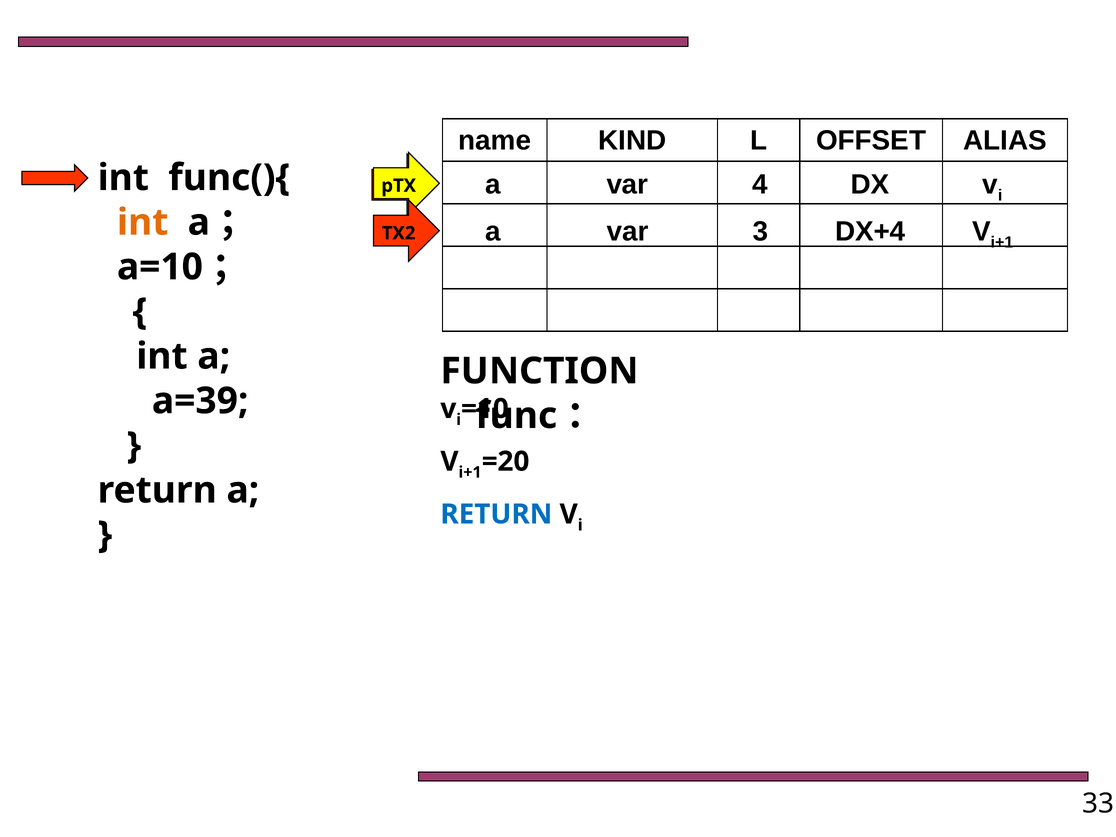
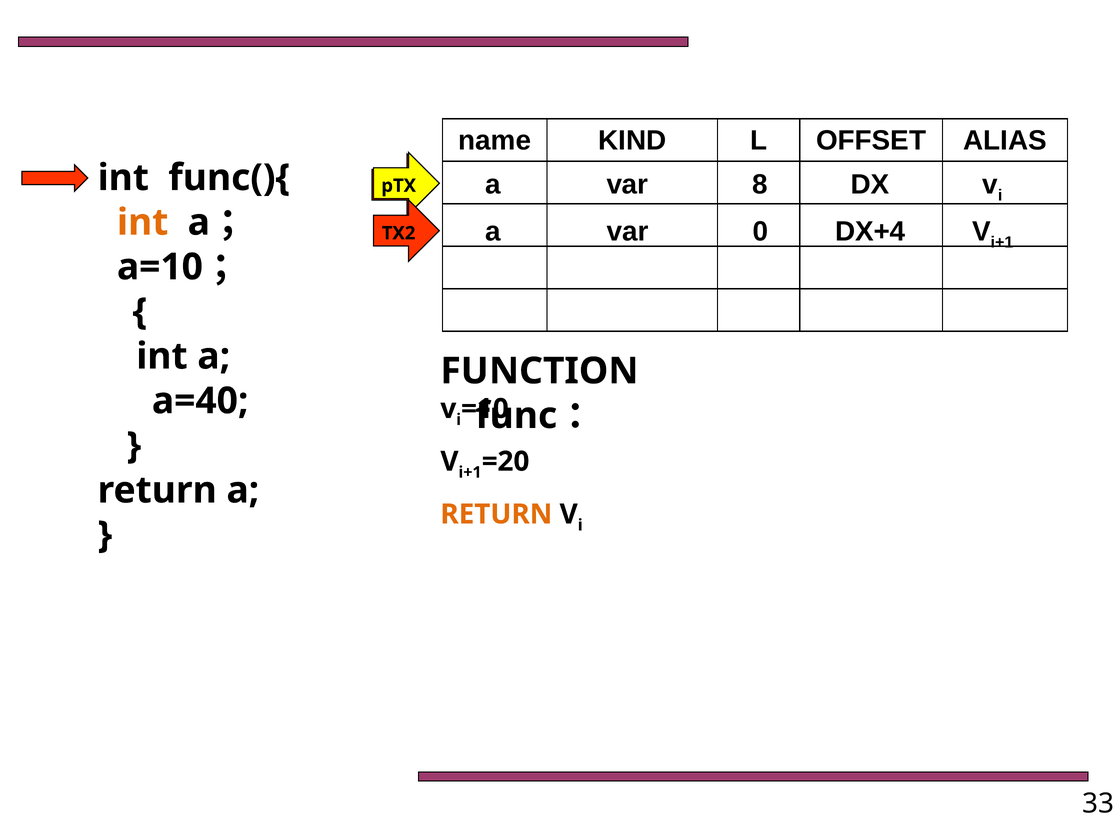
4: 4 -> 8
3: 3 -> 0
a=39: a=39 -> a=40
RETURN at (496, 514) colour: blue -> orange
